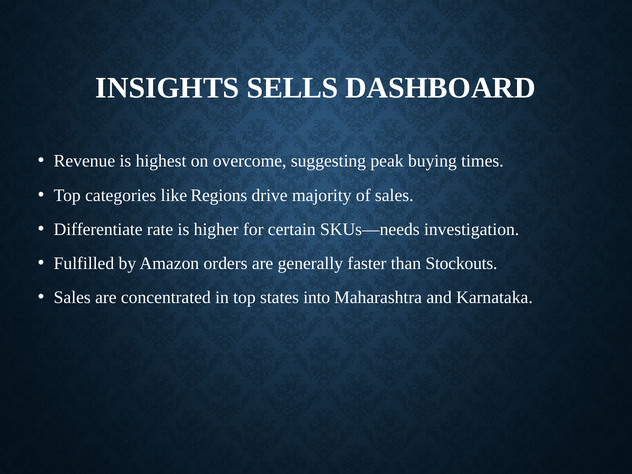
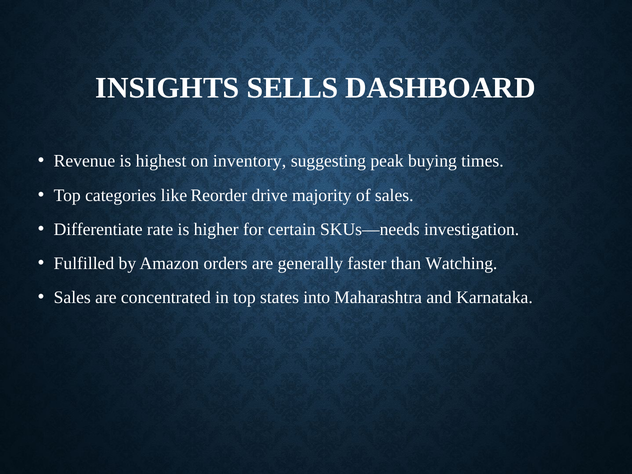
overcome: overcome -> inventory
Regions: Regions -> Reorder
Stockouts: Stockouts -> Watching
